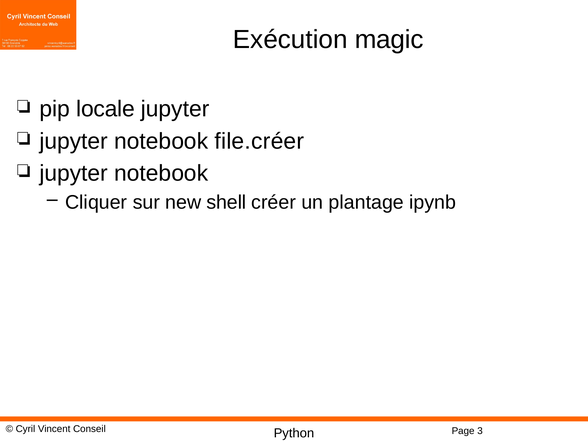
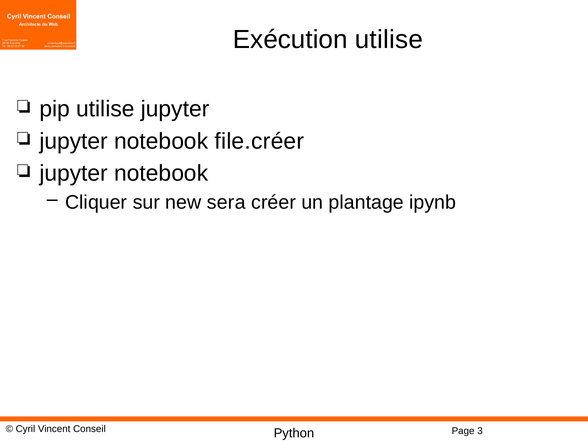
Exécution magic: magic -> utilise
pip locale: locale -> utilise
shell: shell -> sera
